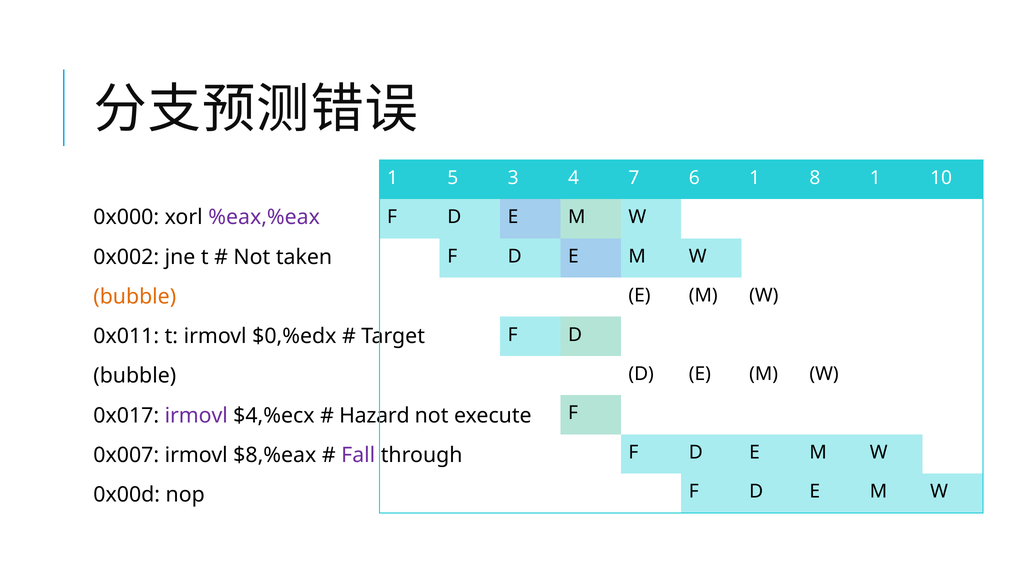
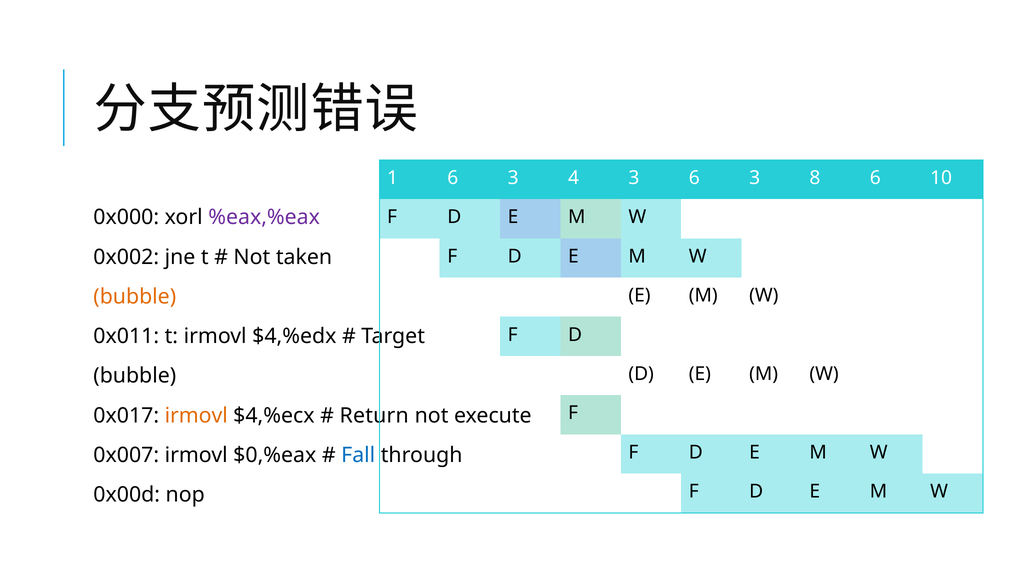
1 5: 5 -> 6
4 7: 7 -> 3
1 at (755, 178): 1 -> 3
8 1: 1 -> 6
$0,%edx: $0,%edx -> $4,%edx
irmovl at (196, 415) colour: purple -> orange
Hazard: Hazard -> Return
$8,%eax: $8,%eax -> $0,%eax
Fall colour: purple -> blue
